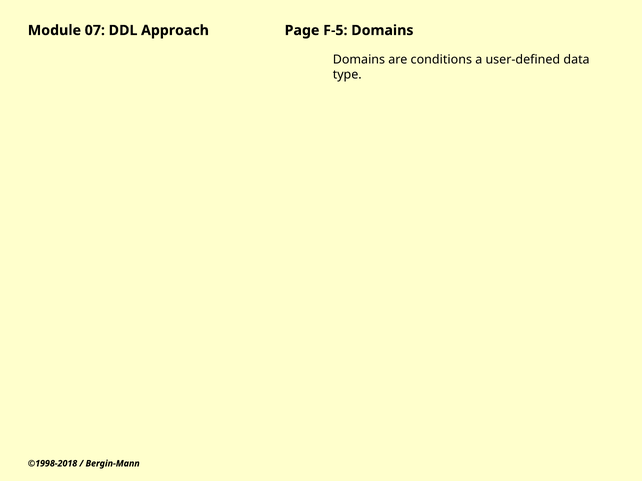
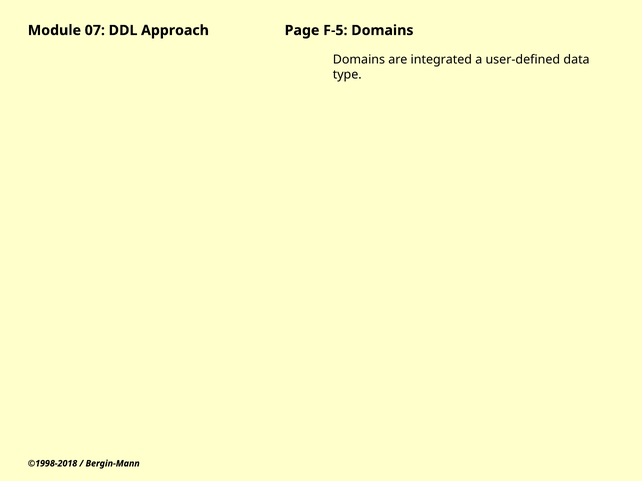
conditions: conditions -> integrated
